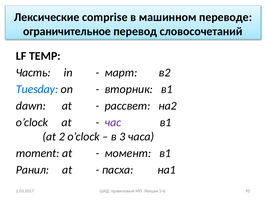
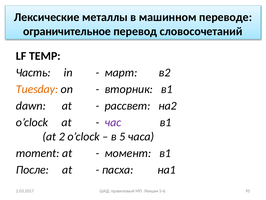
comprise: comprise -> металлы
Tuesday colour: blue -> orange
3: 3 -> 5
Ранил: Ранил -> После
